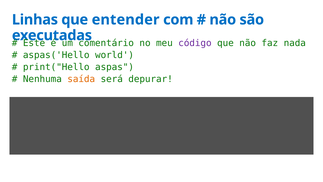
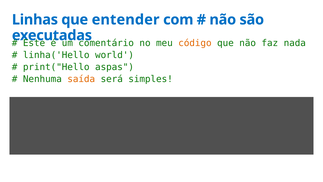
código colour: purple -> orange
aspas('Hello: aspas('Hello -> linha('Hello
depurar: depurar -> simples
